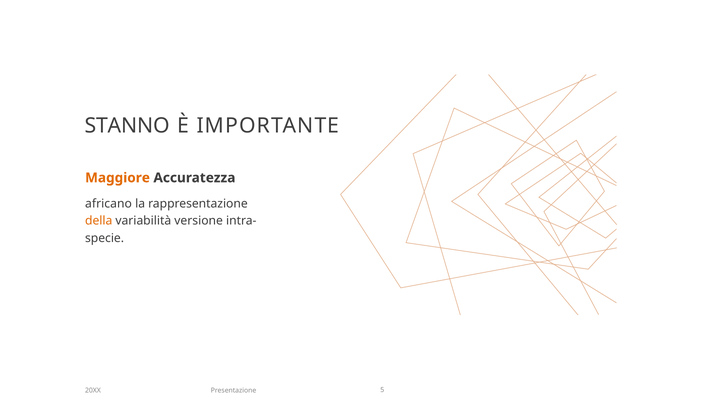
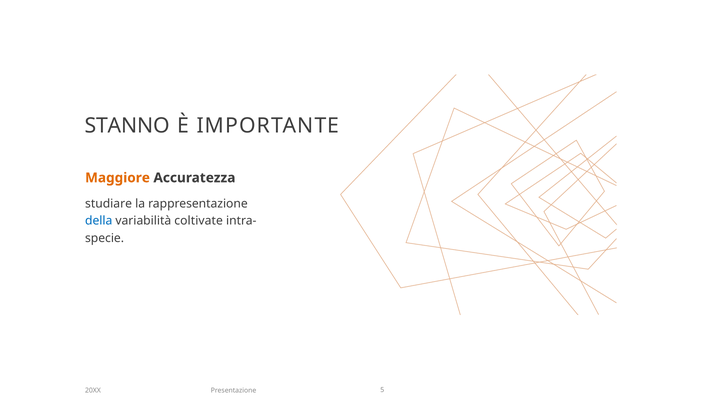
africano: africano -> studiare
della colour: orange -> blue
versione: versione -> coltivate
